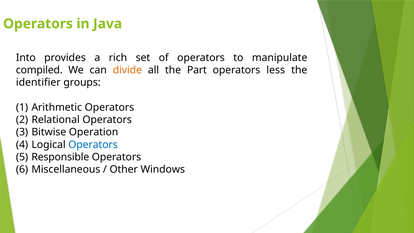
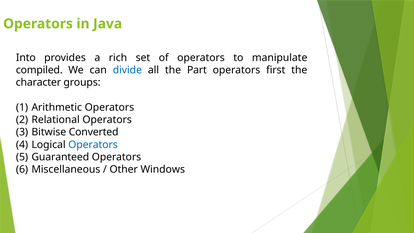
divide colour: orange -> blue
less: less -> first
identifier: identifier -> character
Operation: Operation -> Converted
Responsible: Responsible -> Guaranteed
